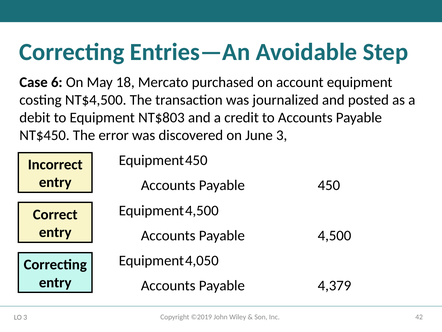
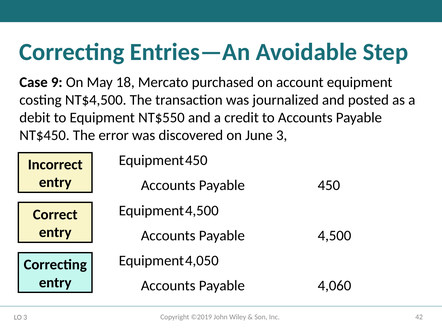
6: 6 -> 9
NT$803: NT$803 -> NT$550
4,379: 4,379 -> 4,060
